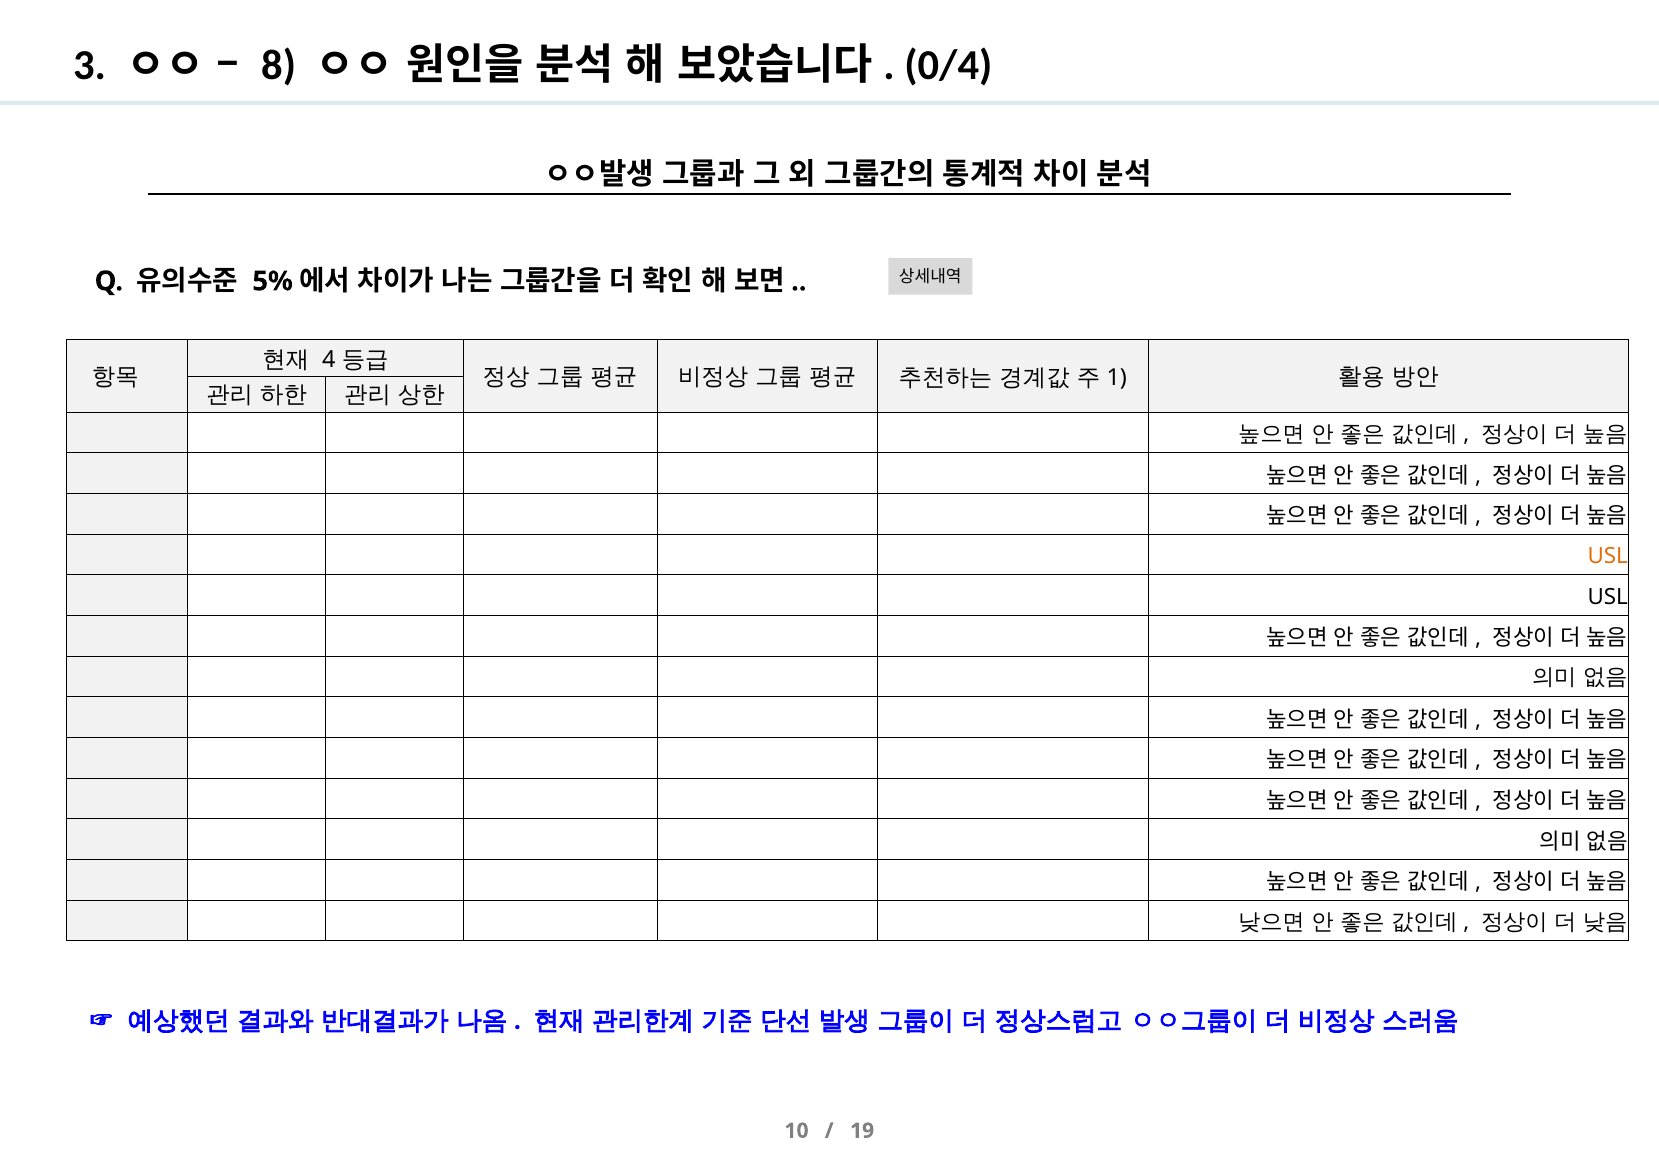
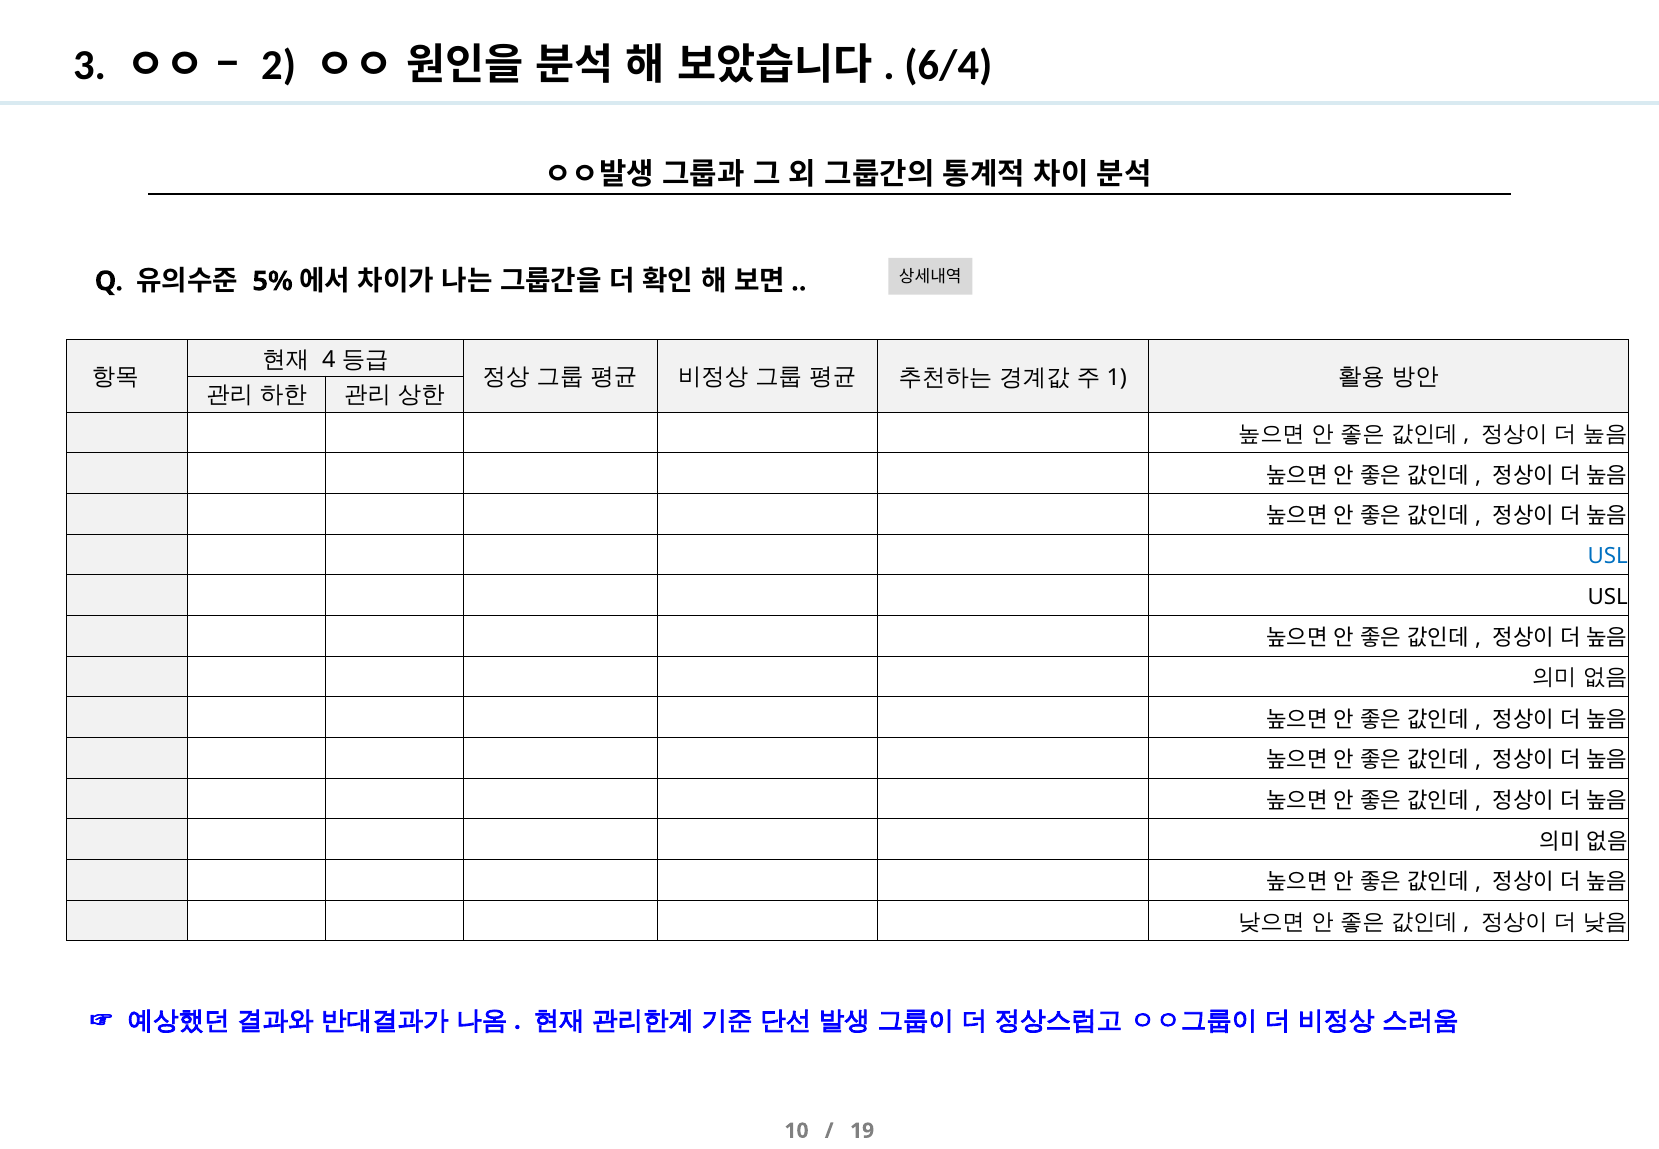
8: 8 -> 2
0/4: 0/4 -> 6/4
USL at (1608, 556) colour: orange -> blue
